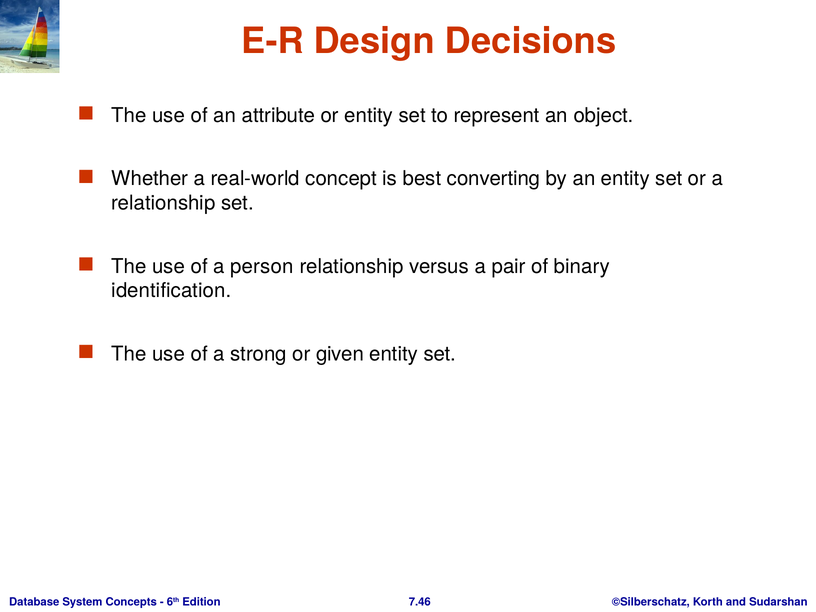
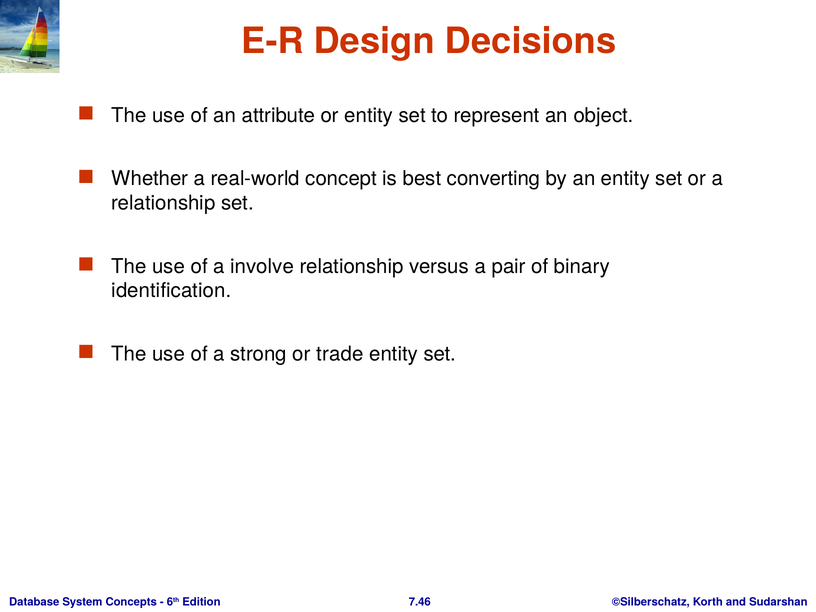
person: person -> involve
given: given -> trade
